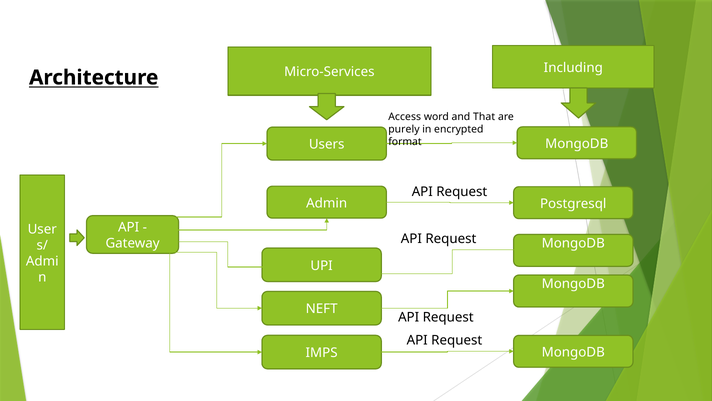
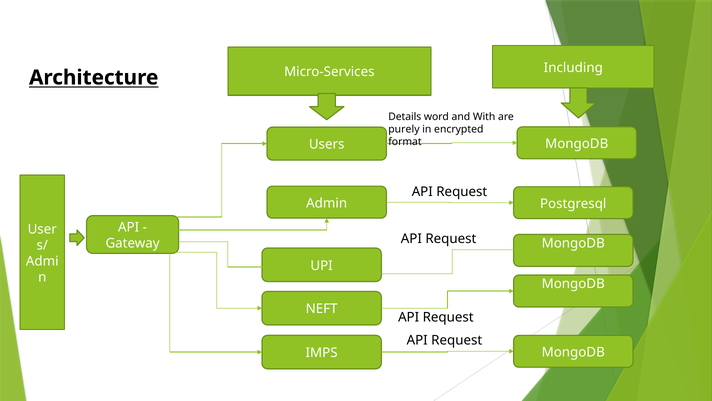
Access: Access -> Details
That: That -> With
